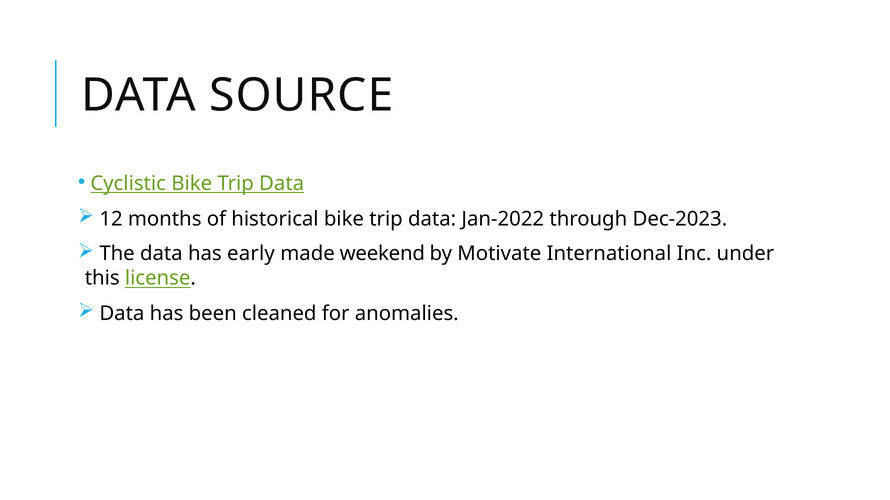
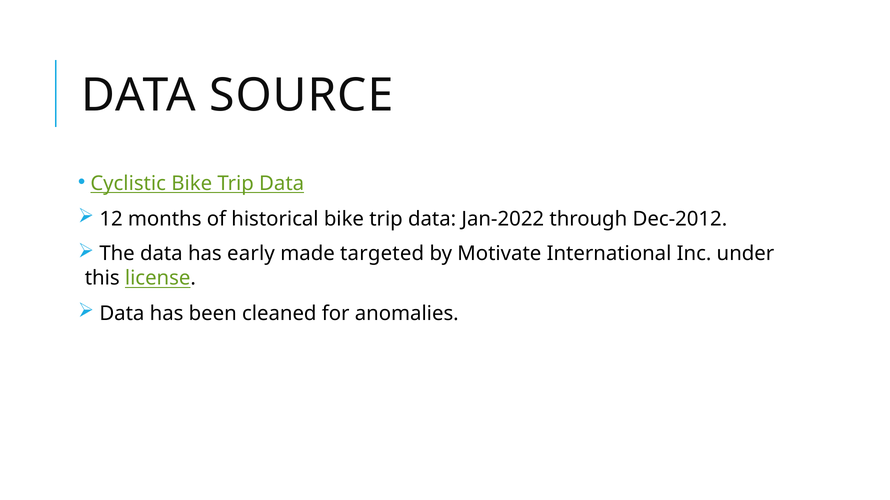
Dec-2023: Dec-2023 -> Dec-2012
weekend: weekend -> targeted
